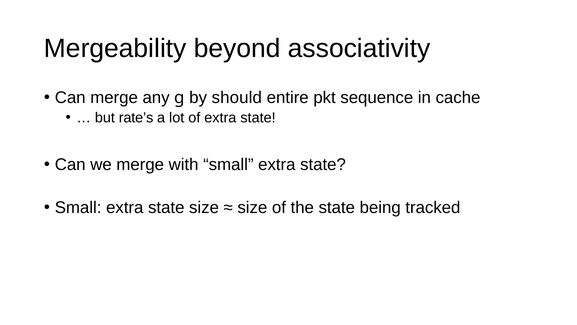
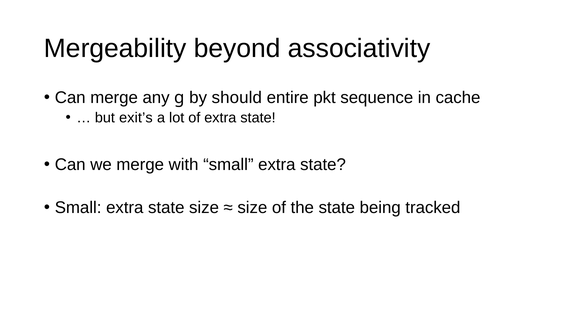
rate’s: rate’s -> exit’s
